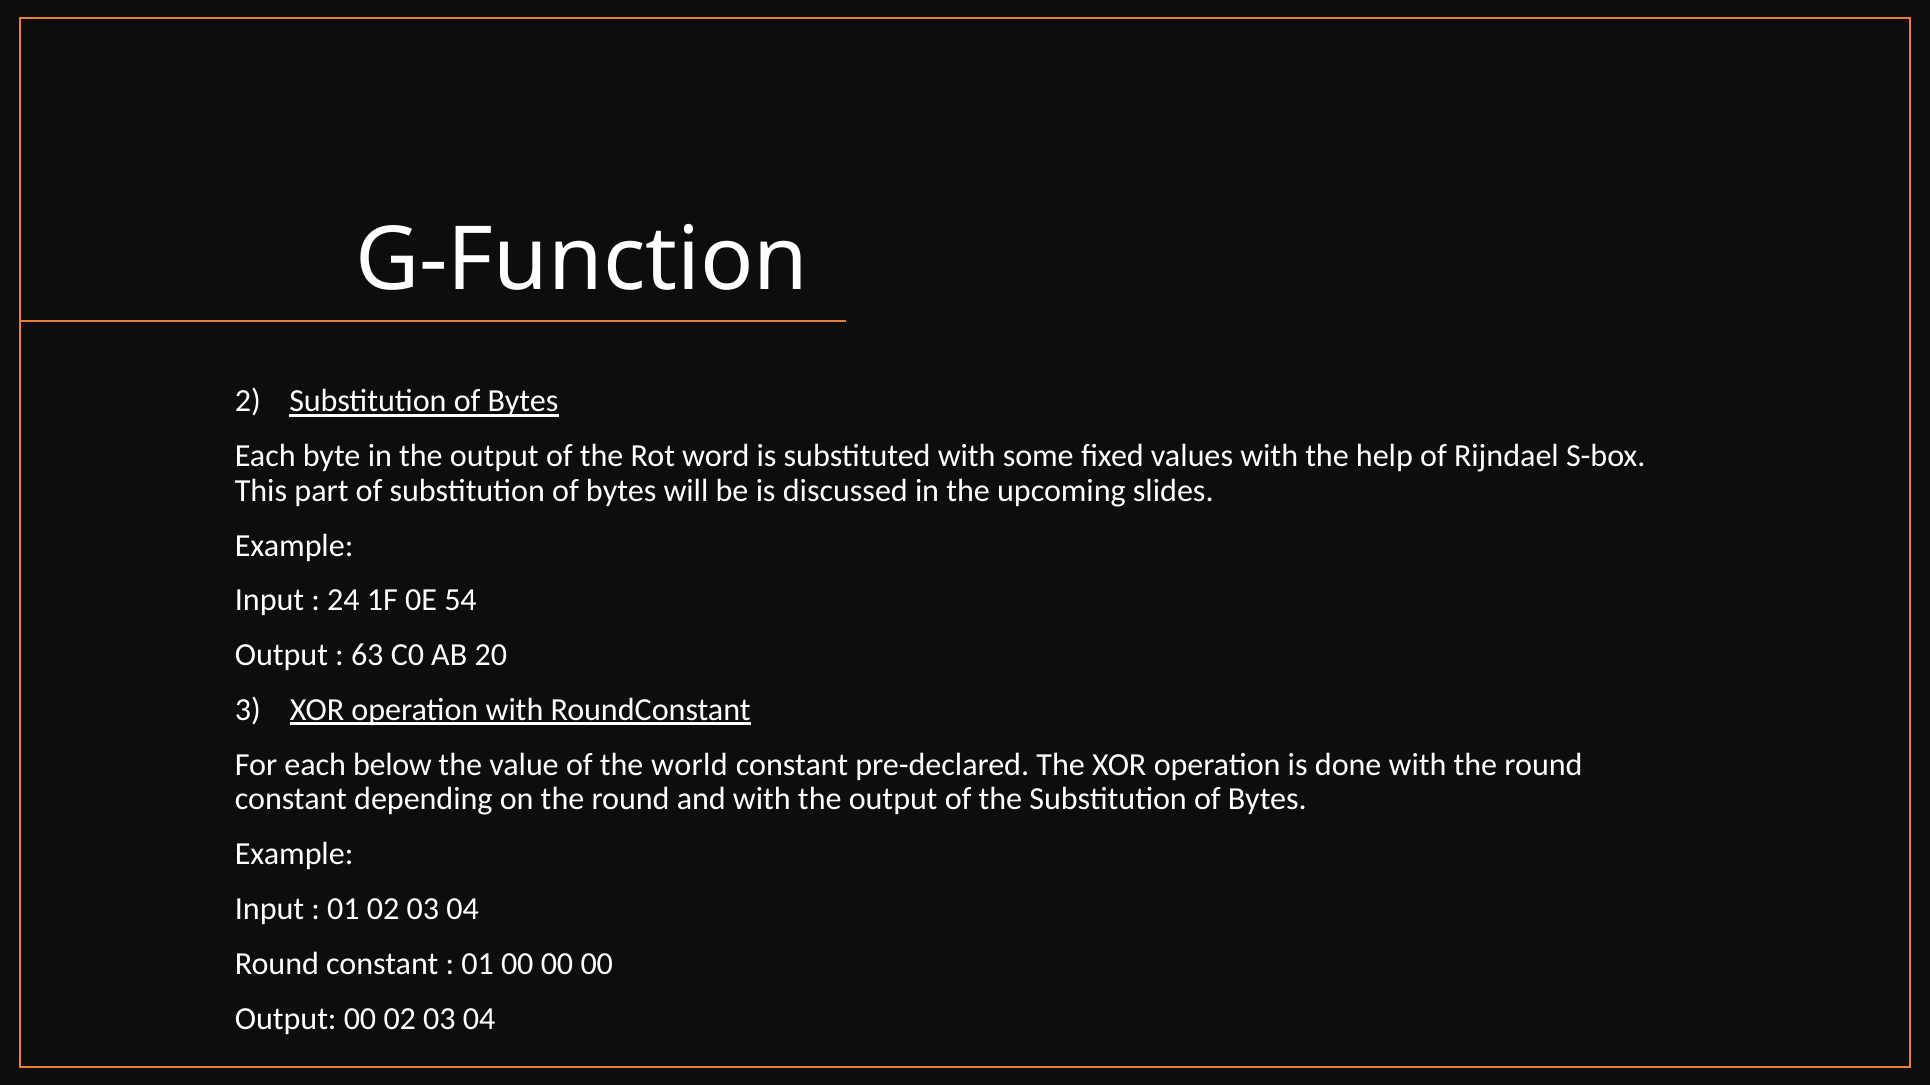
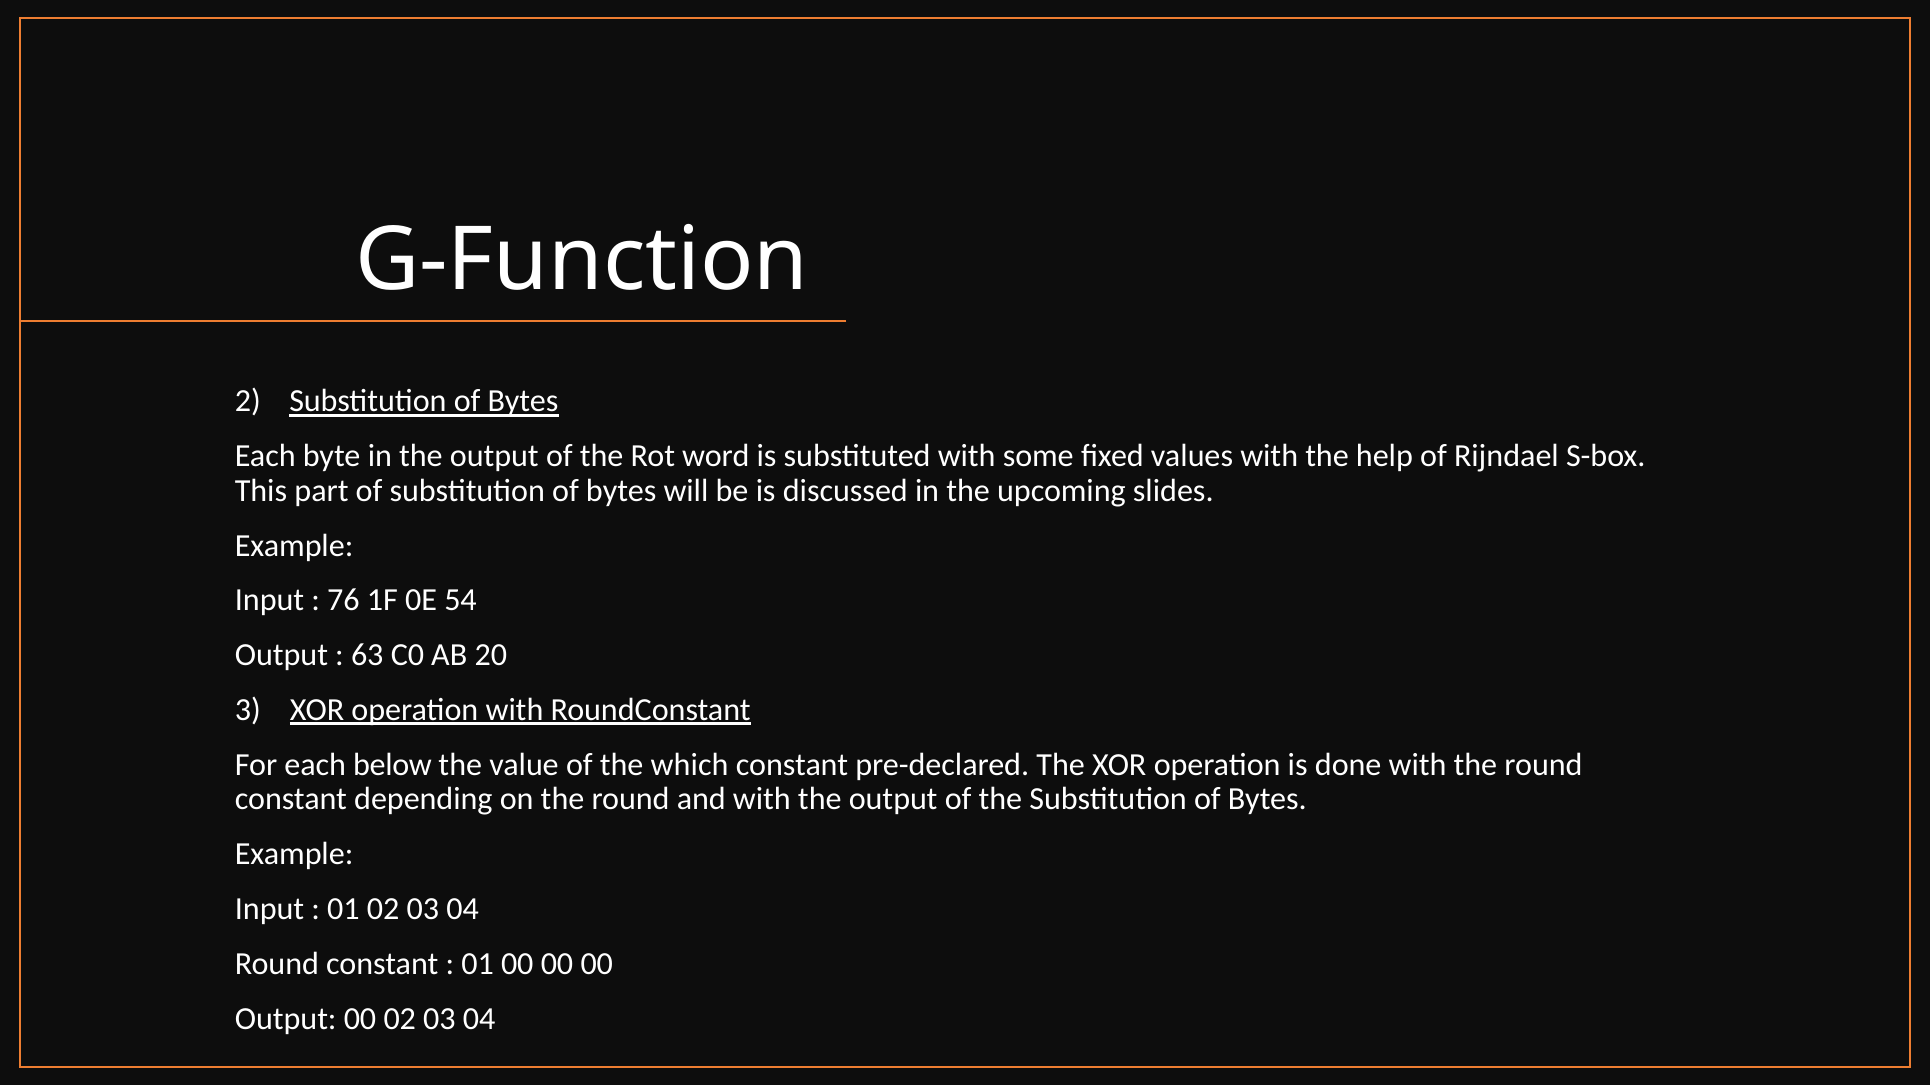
24: 24 -> 76
world: world -> which
